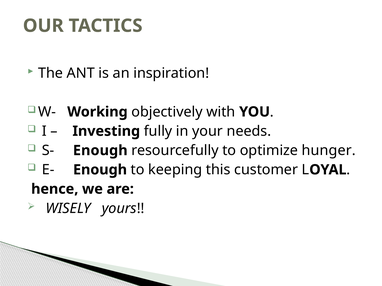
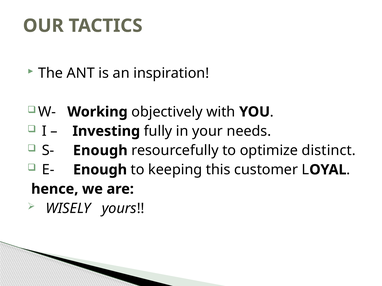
hunger: hunger -> distinct
